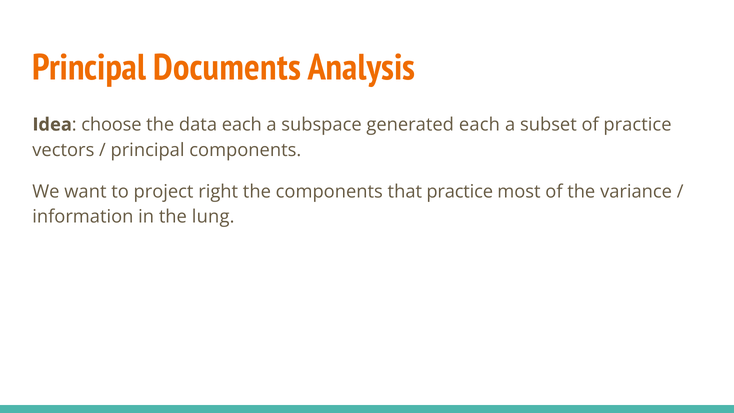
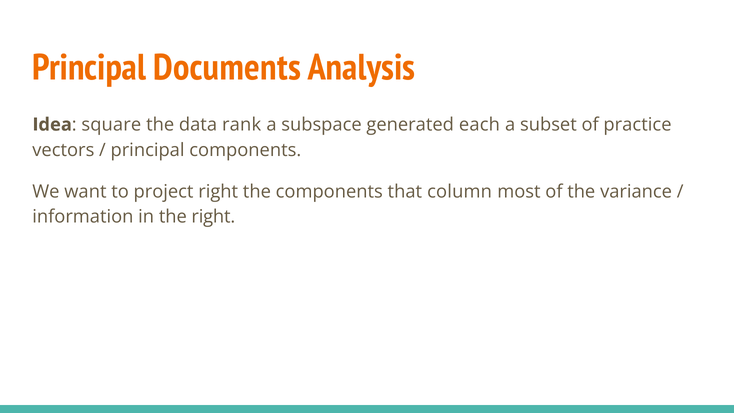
choose: choose -> square
data each: each -> rank
that practice: practice -> column
the lung: lung -> right
